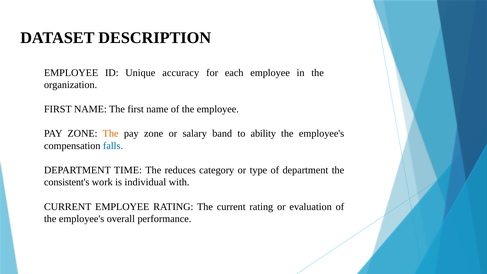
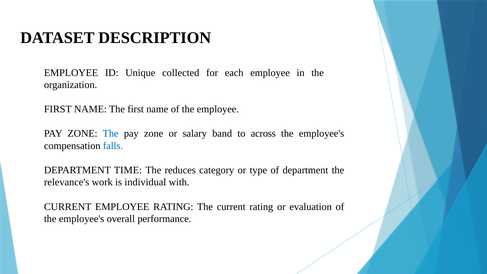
accuracy: accuracy -> collected
The at (111, 134) colour: orange -> blue
ability: ability -> across
consistent's: consistent's -> relevance's
